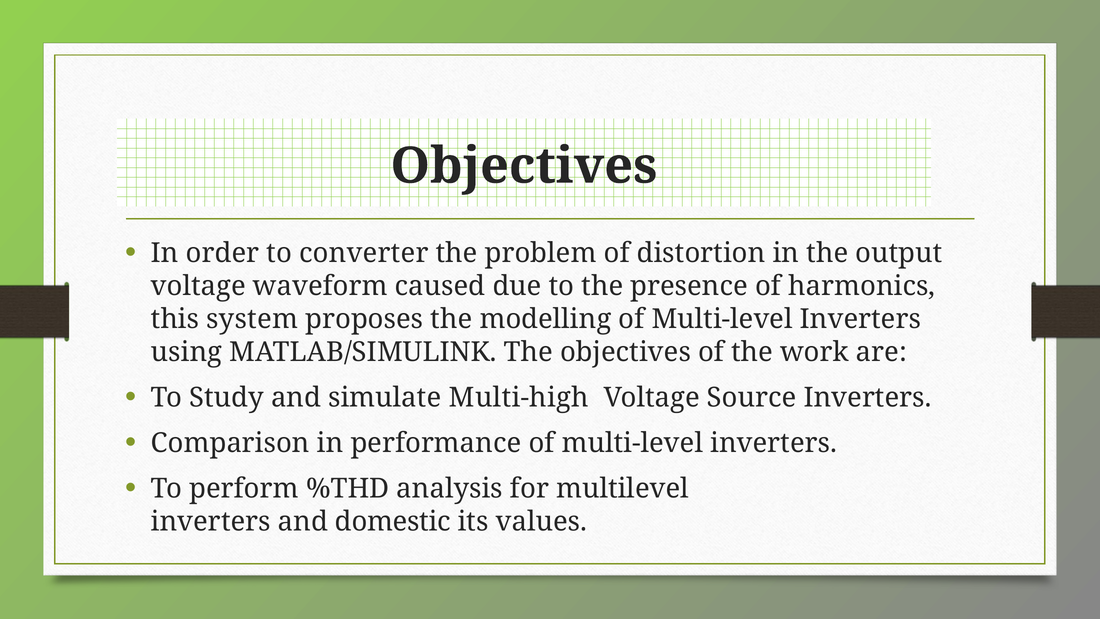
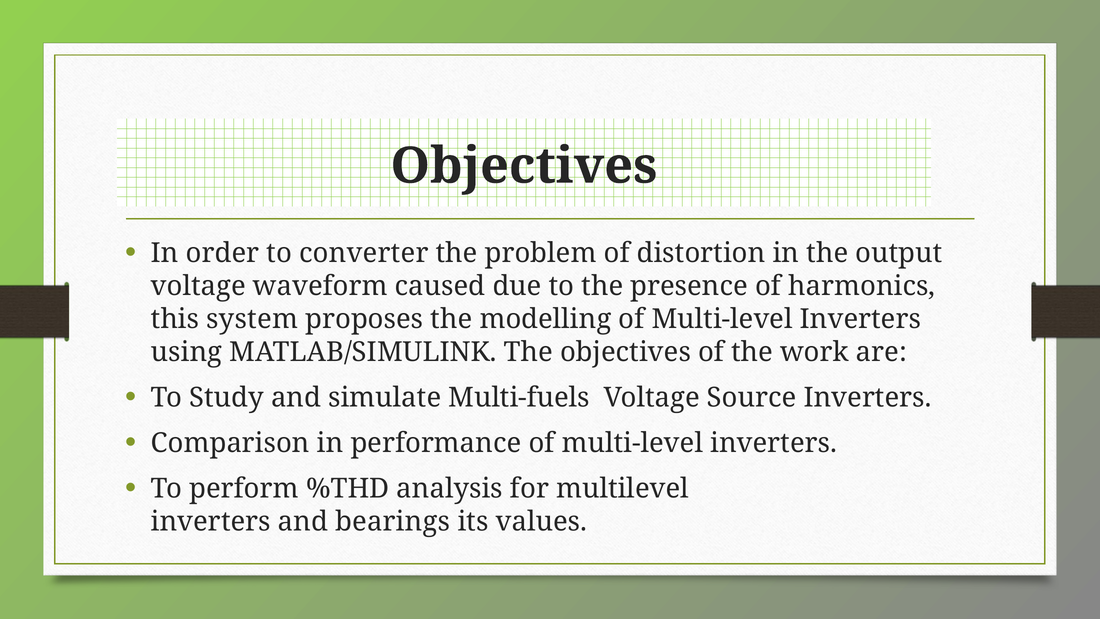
Multi-high: Multi-high -> Multi-fuels
domestic: domestic -> bearings
